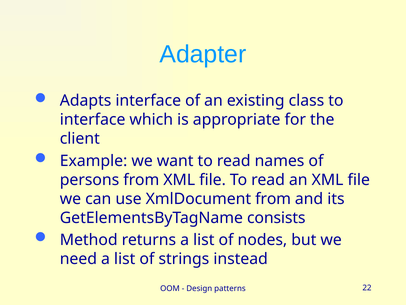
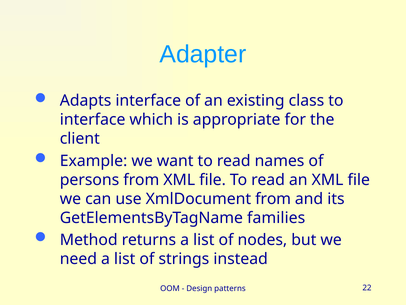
consists: consists -> families
